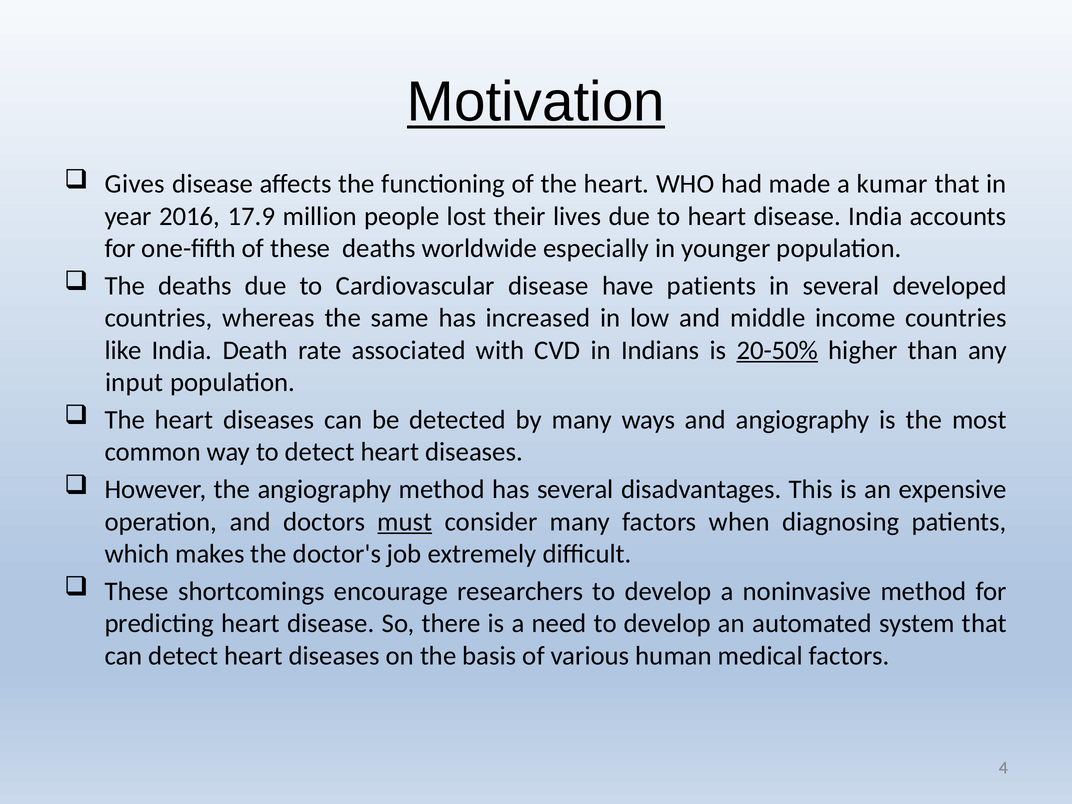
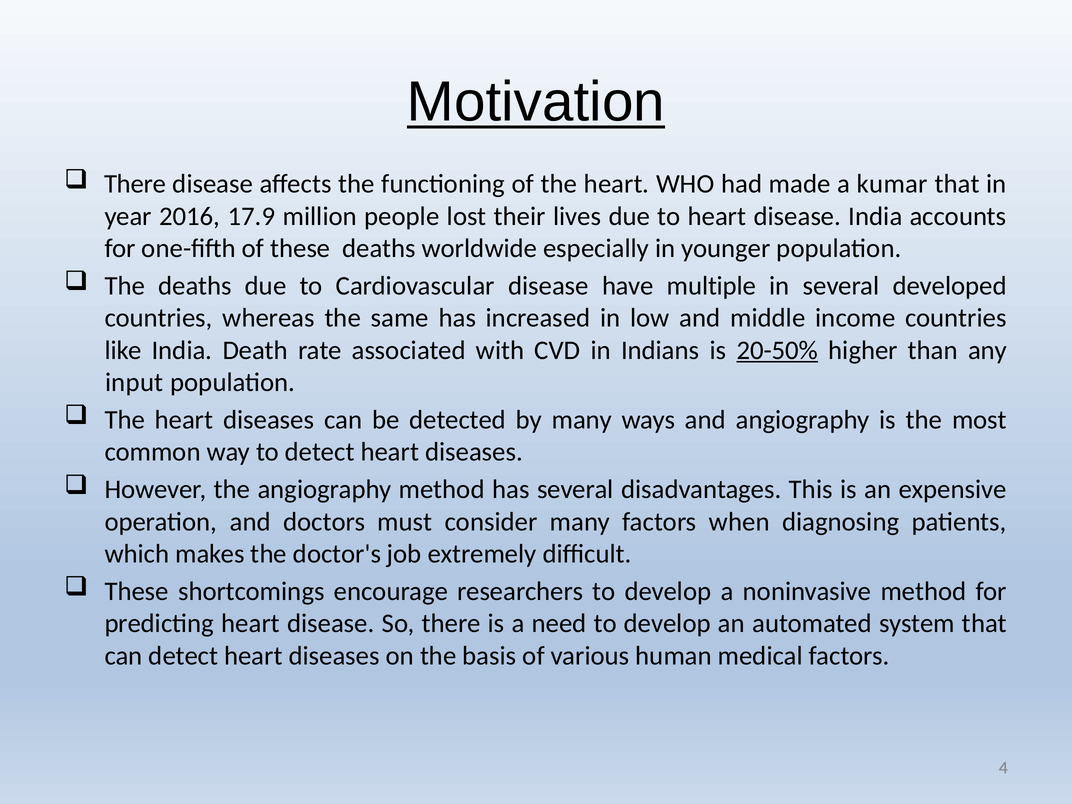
Gives at (135, 184): Gives -> There
have patients: patients -> multiple
must underline: present -> none
